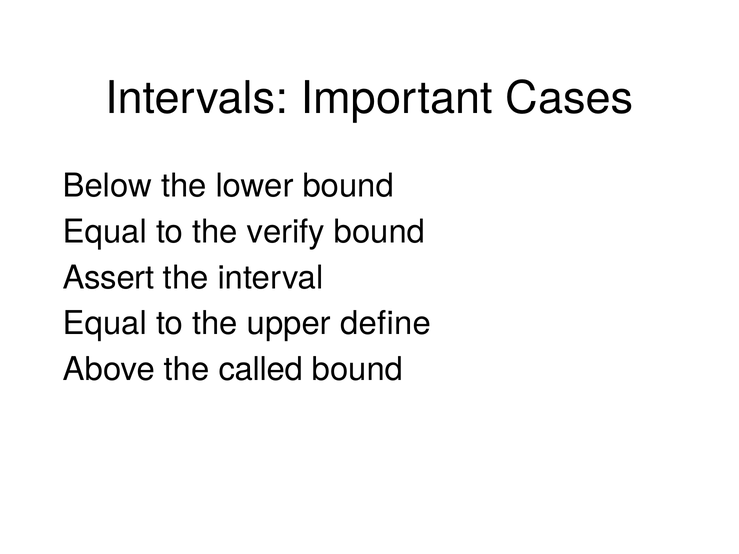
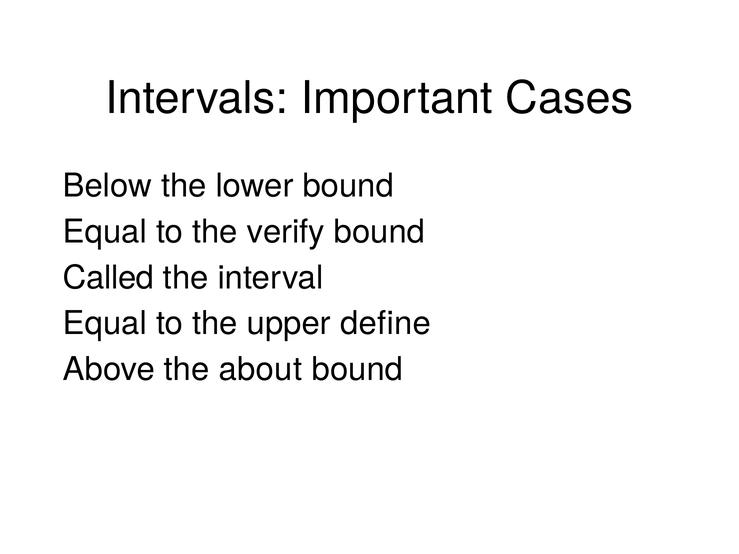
Assert: Assert -> Called
called: called -> about
